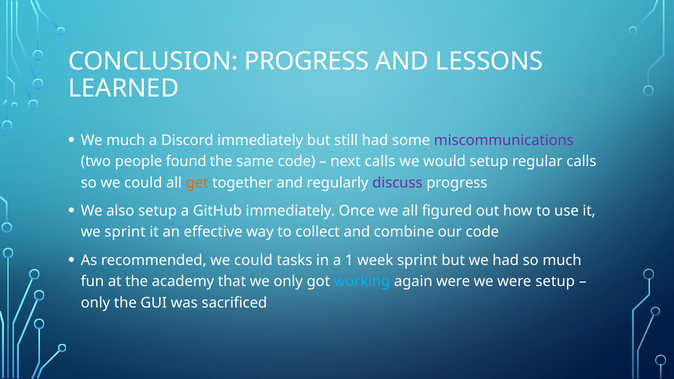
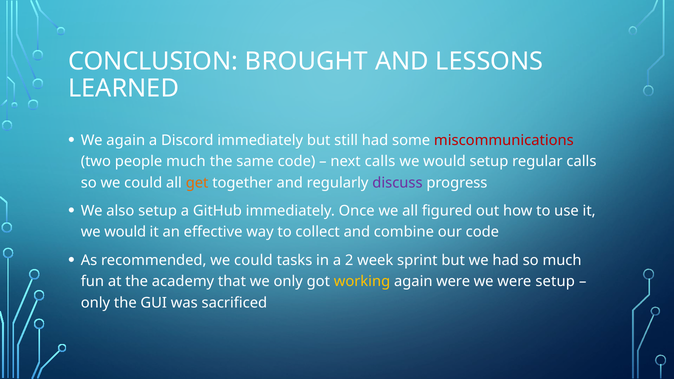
CONCLUSION PROGRESS: PROGRESS -> BROUGHT
We much: much -> again
miscommunications colour: purple -> red
people found: found -> much
sprint at (125, 232): sprint -> would
1: 1 -> 2
working colour: light blue -> yellow
